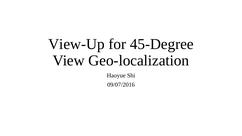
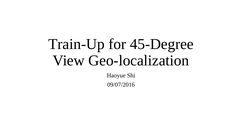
View-Up: View-Up -> Train-Up
